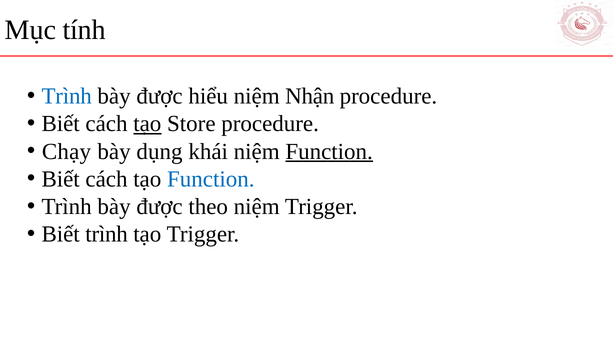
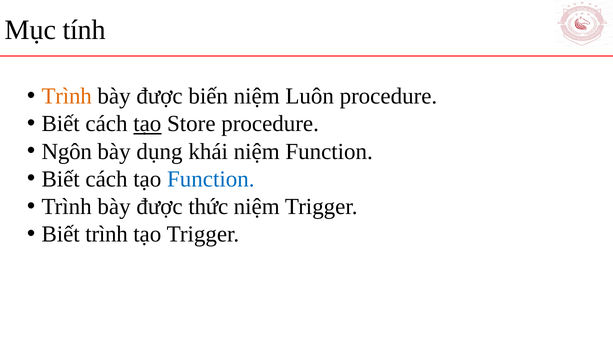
Trình at (67, 96) colour: blue -> orange
hiểu: hiểu -> biến
Nhận: Nhận -> Luôn
Chạy: Chạy -> Ngôn
Function at (329, 151) underline: present -> none
theo: theo -> thức
